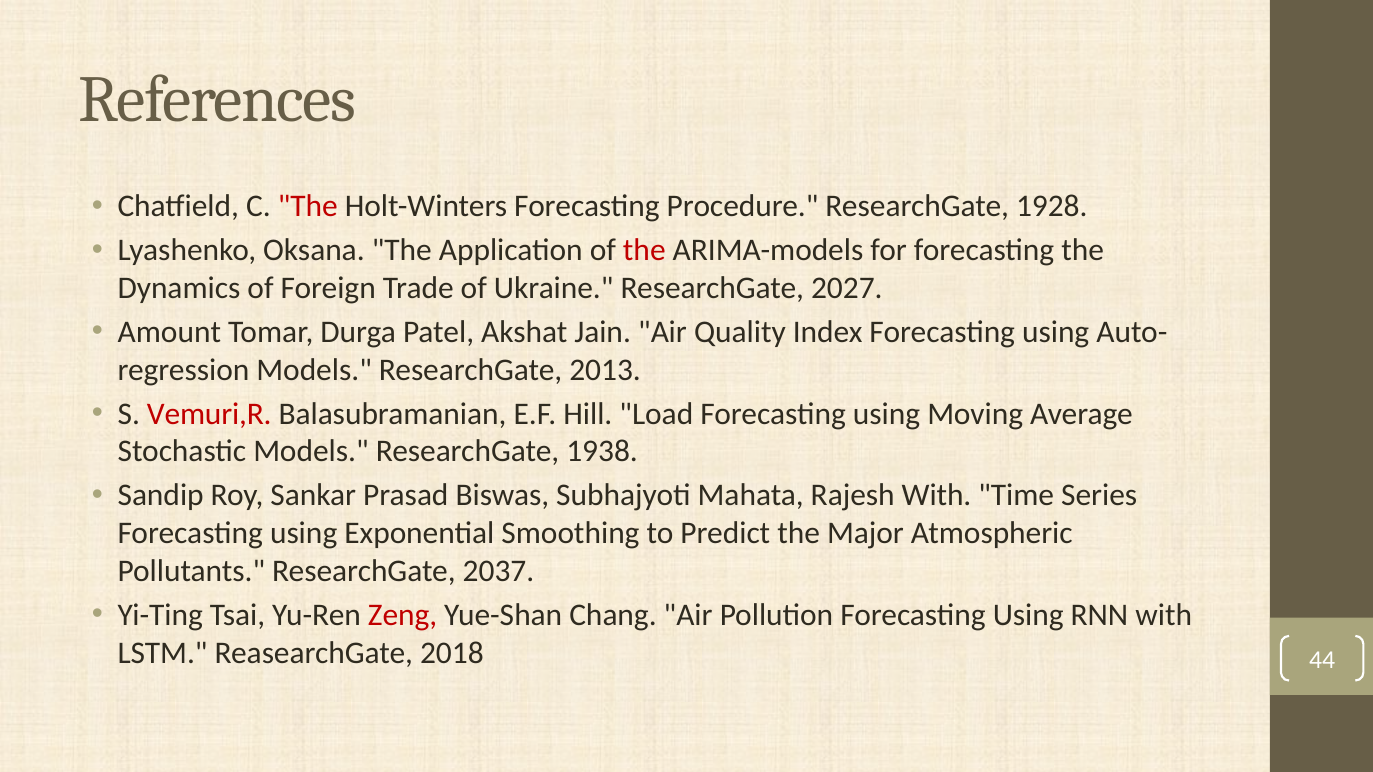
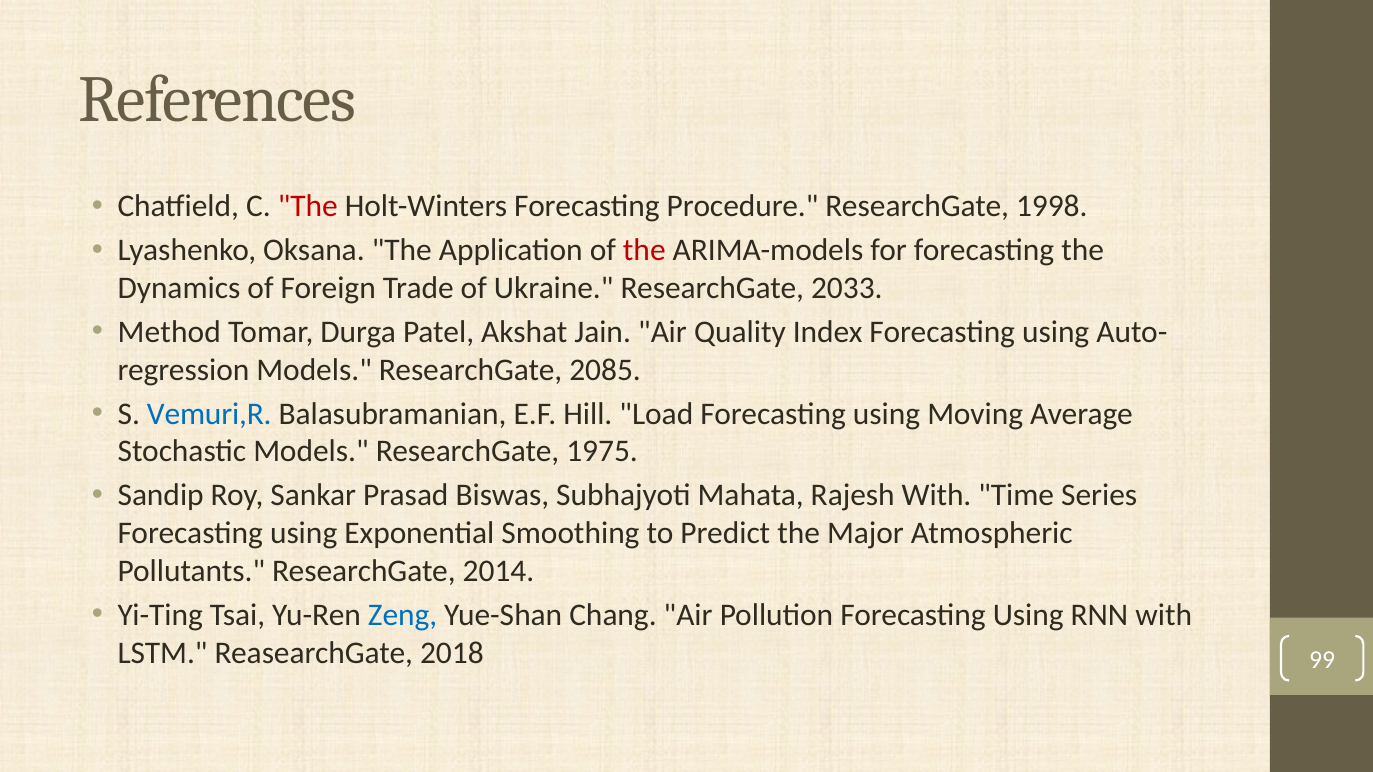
1928: 1928 -> 1998
2027: 2027 -> 2033
Amount: Amount -> Method
2013: 2013 -> 2085
Vemuri,R colour: red -> blue
1938: 1938 -> 1975
2037: 2037 -> 2014
Zeng colour: red -> blue
44: 44 -> 99
